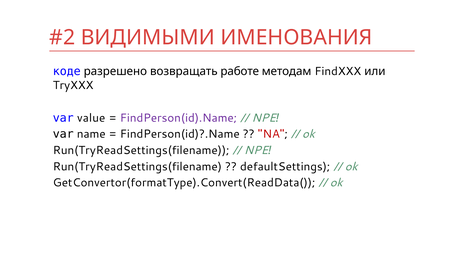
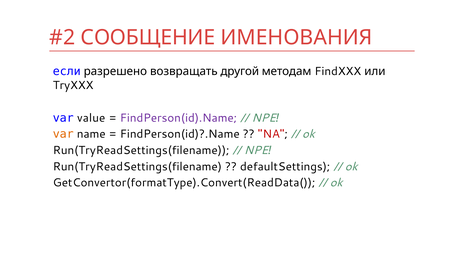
ВИДИМЫМИ: ВИДИМЫМИ -> СООБЩЕНИЕ
коде: коде -> если
работе: работе -> другой
var at (63, 134) colour: black -> orange
